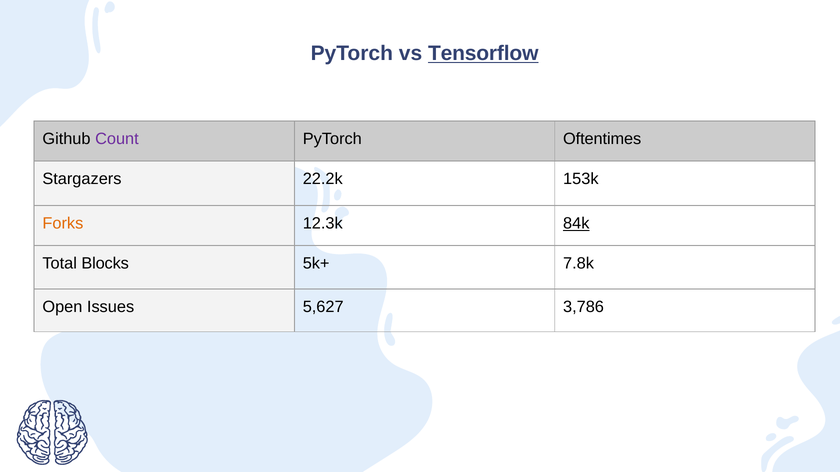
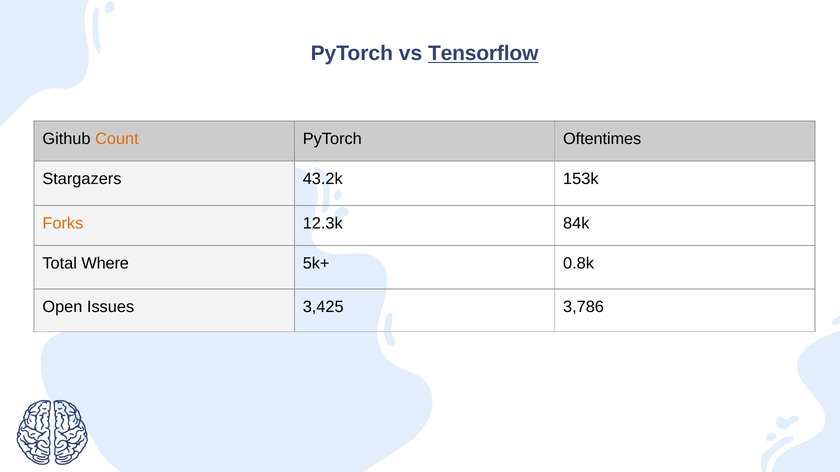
Count colour: purple -> orange
22.2k: 22.2k -> 43.2k
84k underline: present -> none
Blocks: Blocks -> Where
7.8k: 7.8k -> 0.8k
5,627: 5,627 -> 3,425
